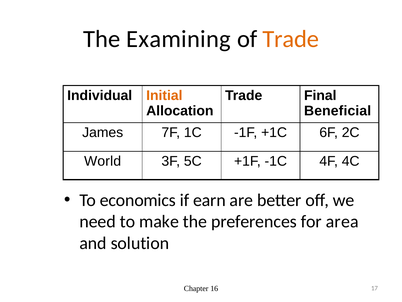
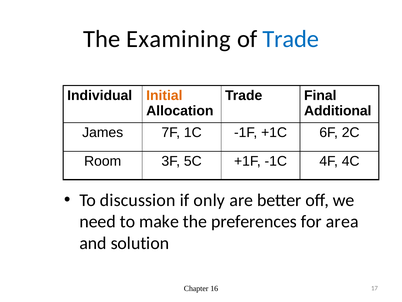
Trade at (291, 39) colour: orange -> blue
Beneficial: Beneficial -> Additional
World: World -> Room
economics: economics -> discussion
earn: earn -> only
